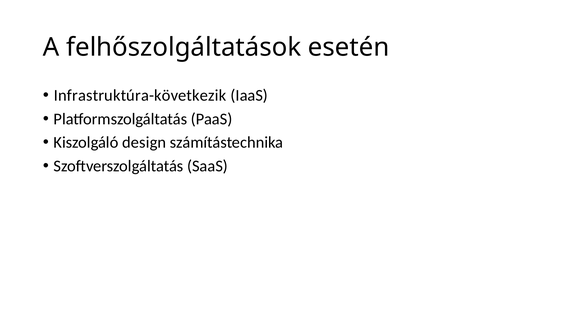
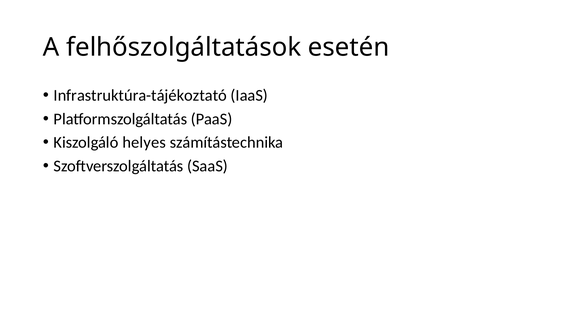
Infrastruktúra-következik: Infrastruktúra-következik -> Infrastruktúra-tájékoztató
design: design -> helyes
